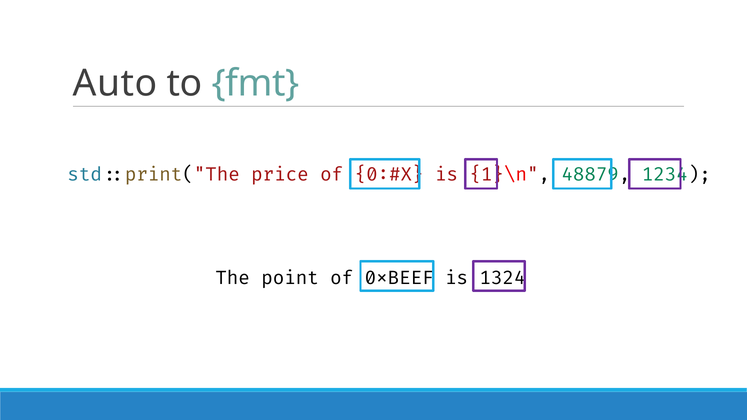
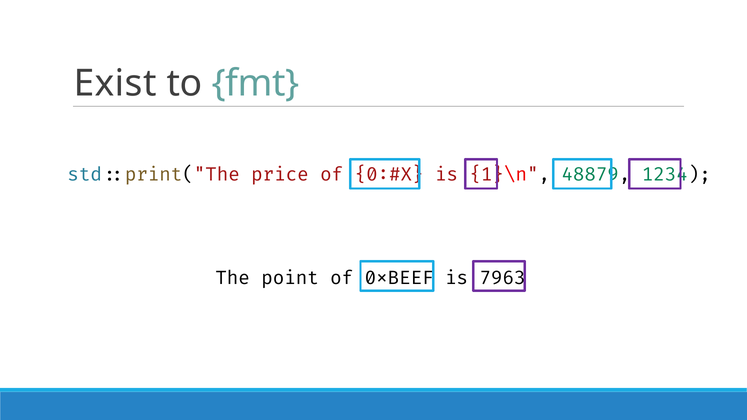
Auto: Auto -> Exist
1324: 1324 -> 7963
